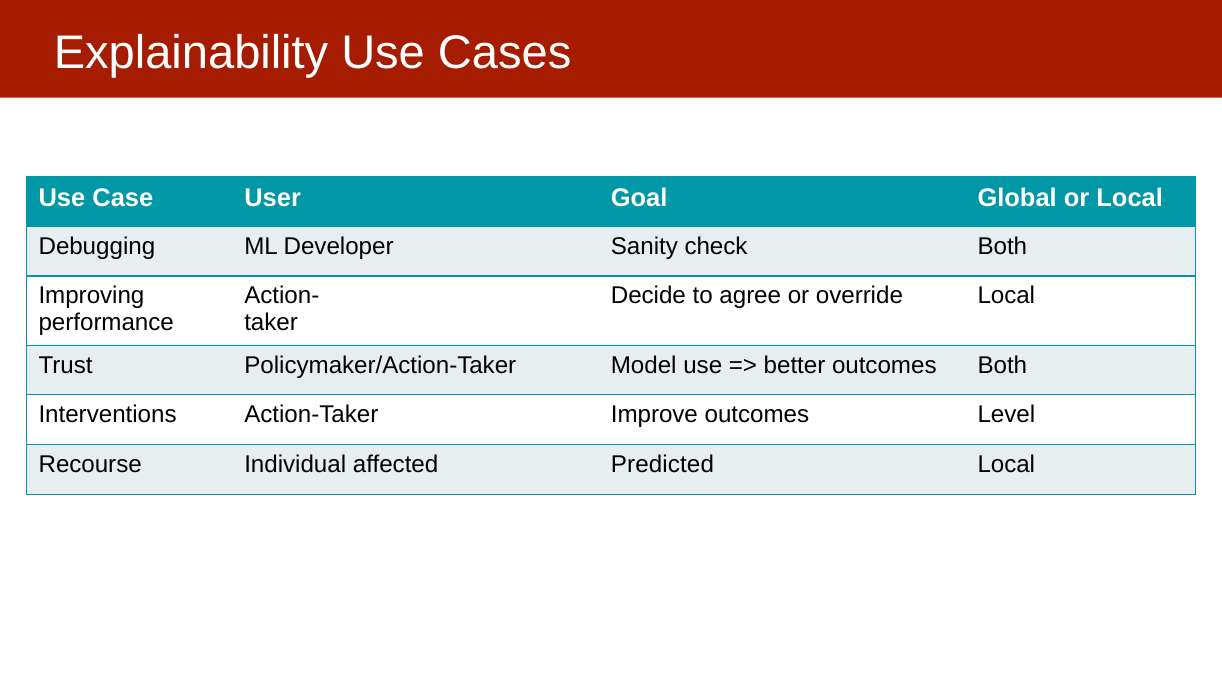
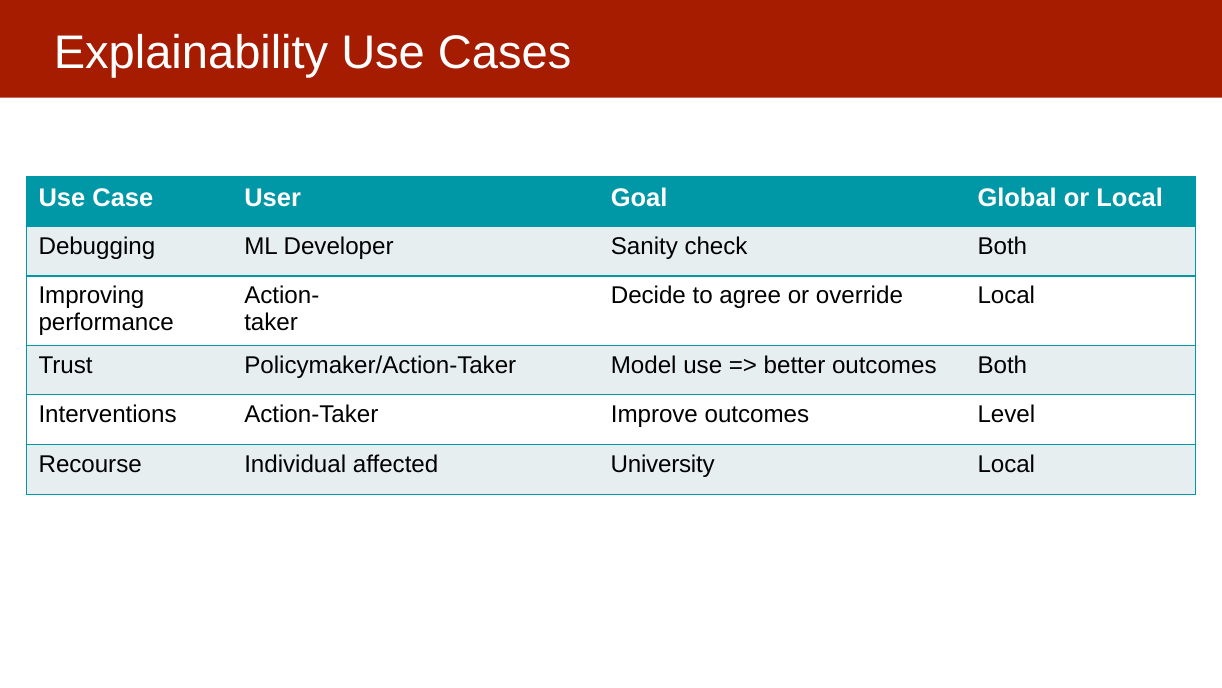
Predicted: Predicted -> University
